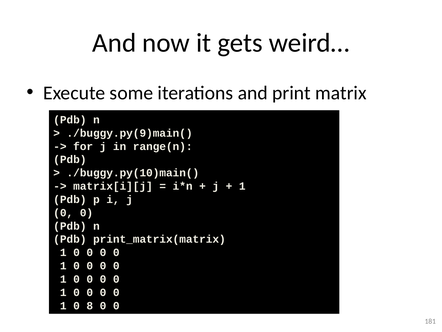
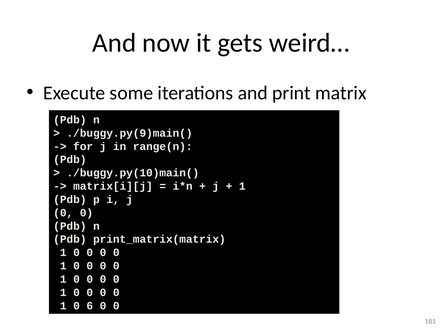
8: 8 -> 6
